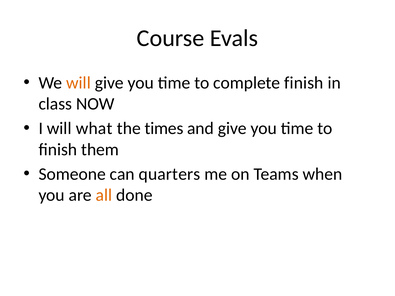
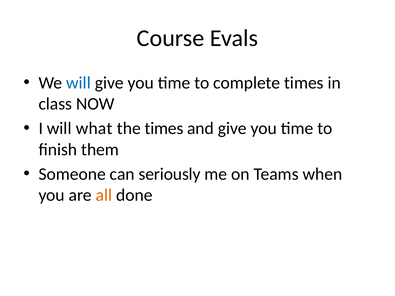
will at (78, 83) colour: orange -> blue
complete finish: finish -> times
quarters: quarters -> seriously
